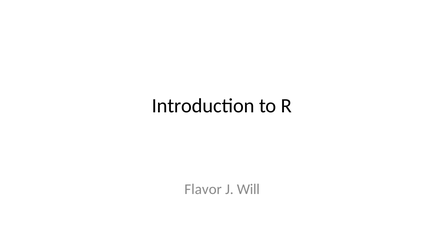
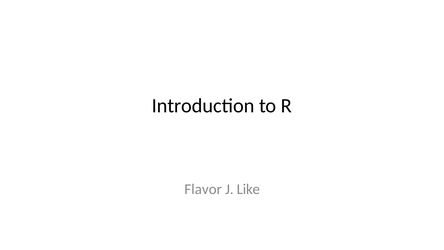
Will: Will -> Like
